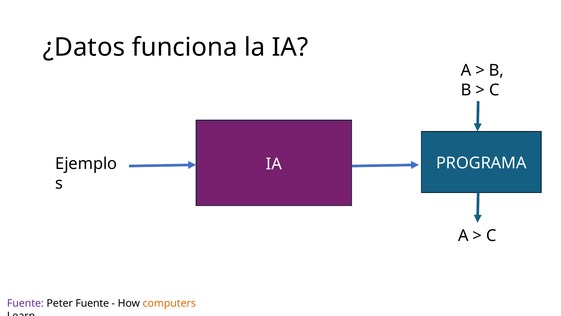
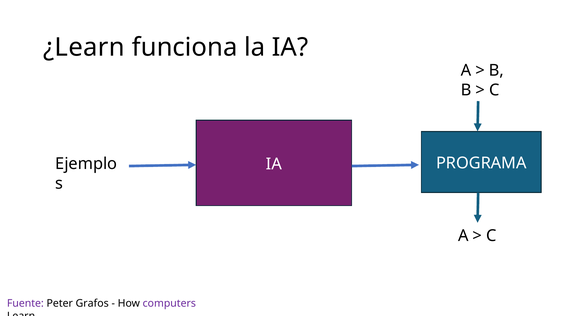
¿Datos: ¿Datos -> ¿Learn
Peter Fuente: Fuente -> Grafos
computers colour: orange -> purple
